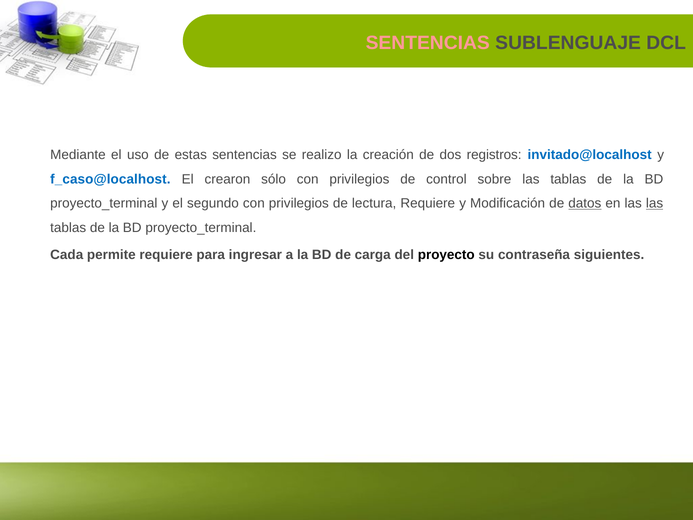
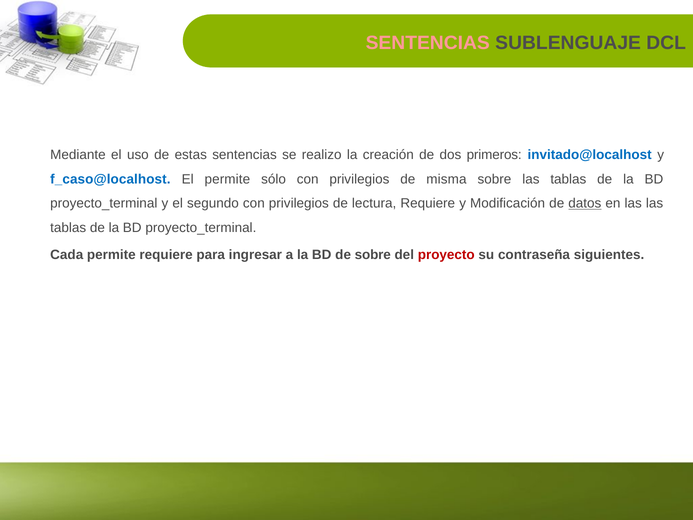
registros: registros -> primeros
El crearon: crearon -> permite
control: control -> misma
las at (655, 203) underline: present -> none
de carga: carga -> sobre
proyecto colour: black -> red
